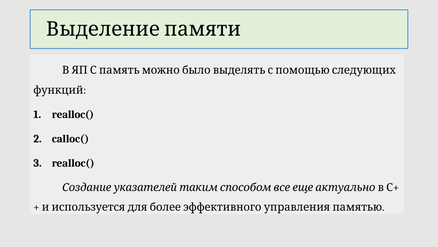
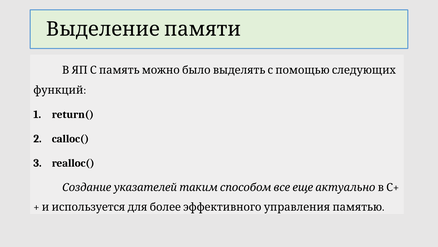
realloc( at (73, 114): realloc( -> return(
